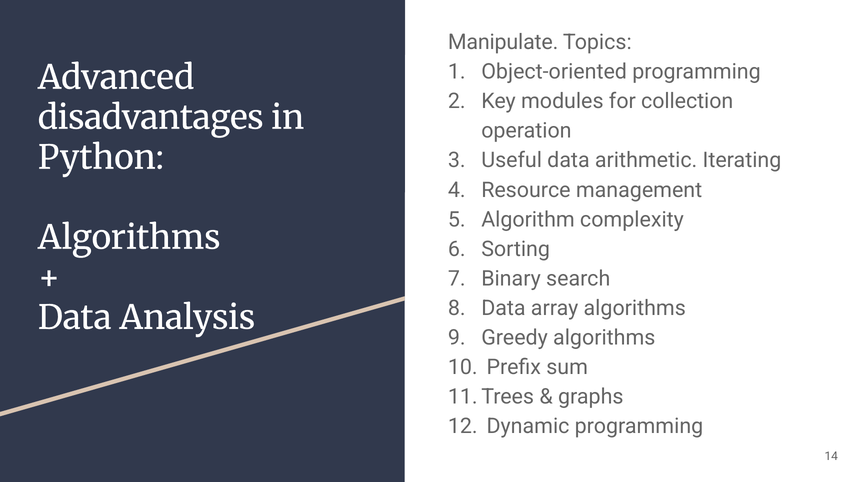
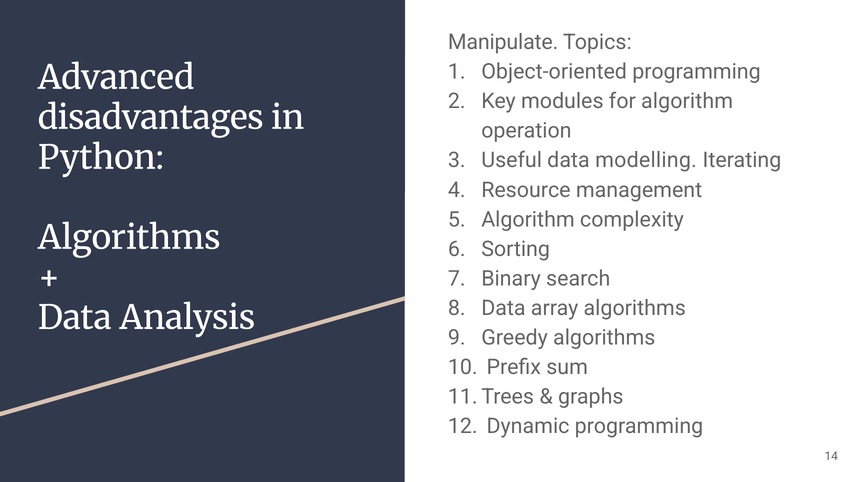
for collection: collection -> algorithm
arithmetic: arithmetic -> modelling
